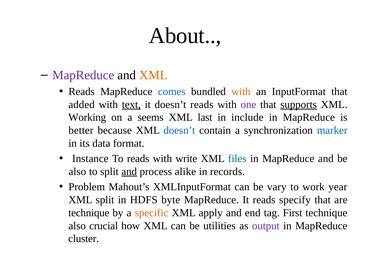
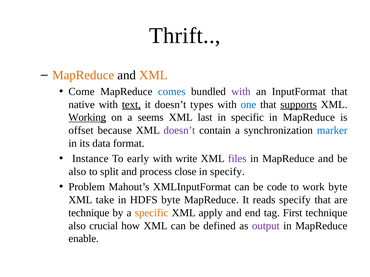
About: About -> Thrift
MapReduce at (83, 75) colour: purple -> orange
Reads at (82, 92): Reads -> Come
with at (241, 92) colour: orange -> purple
added: added -> native
doesn’t reads: reads -> types
one colour: purple -> blue
Working underline: none -> present
in include: include -> specific
better: better -> offset
doesn’t at (179, 131) colour: blue -> purple
To reads: reads -> early
files colour: blue -> purple
and at (129, 172) underline: present -> none
alike: alike -> close
in records: records -> specify
vary: vary -> code
work year: year -> byte
XML split: split -> take
utilities: utilities -> defined
cluster: cluster -> enable
